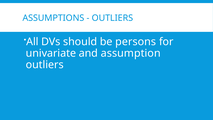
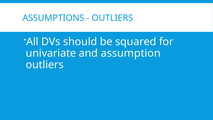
persons: persons -> squared
